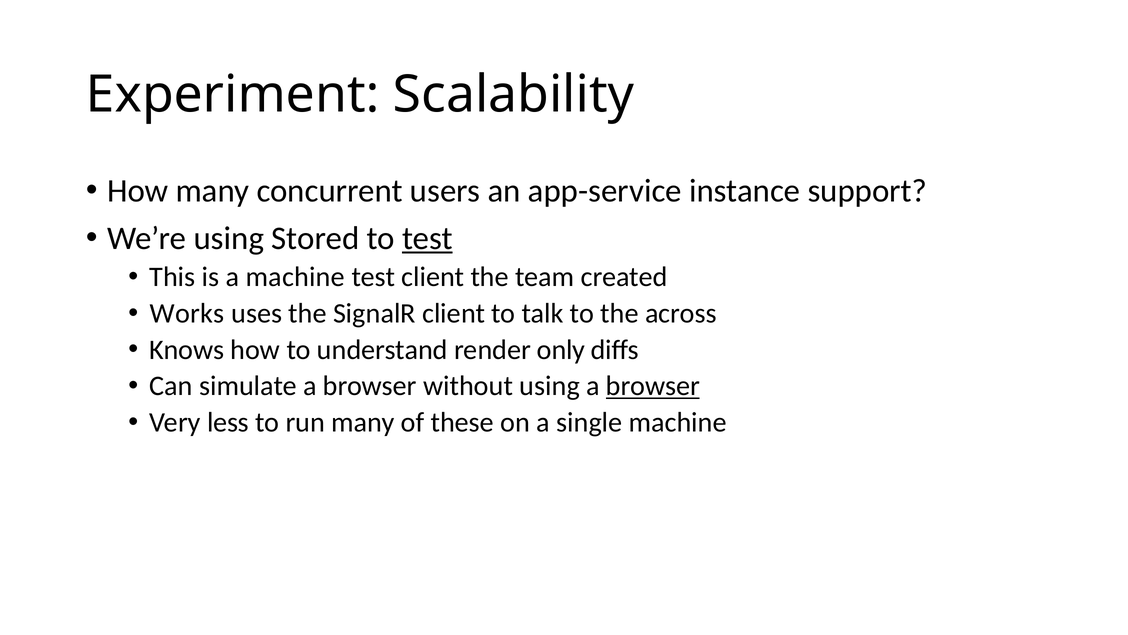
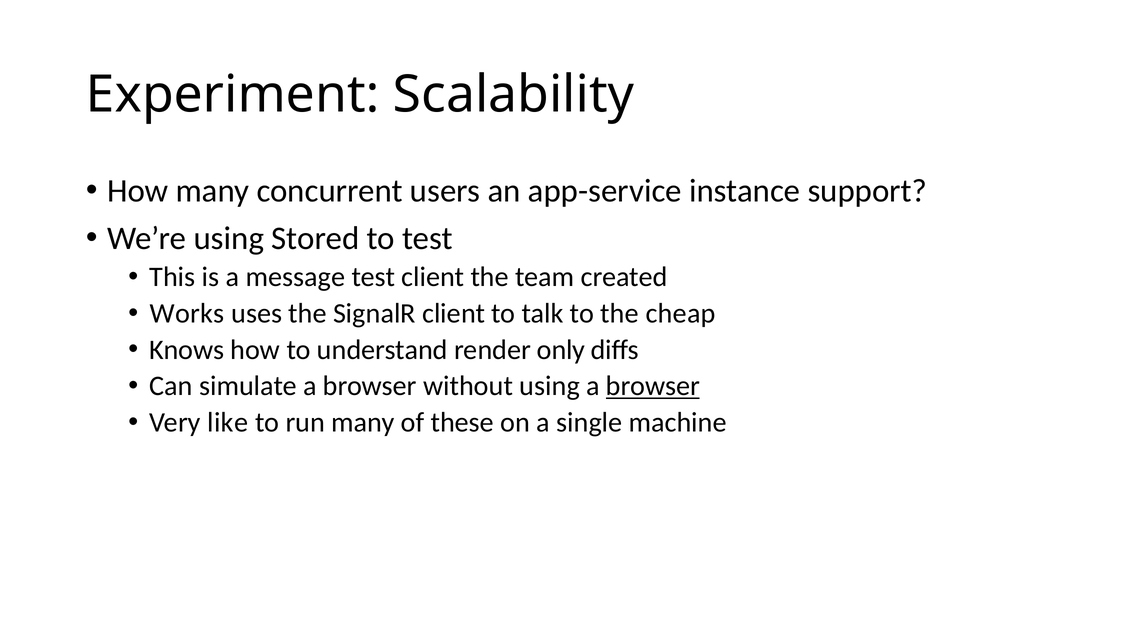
test at (428, 238) underline: present -> none
a machine: machine -> message
across: across -> cheap
less: less -> like
